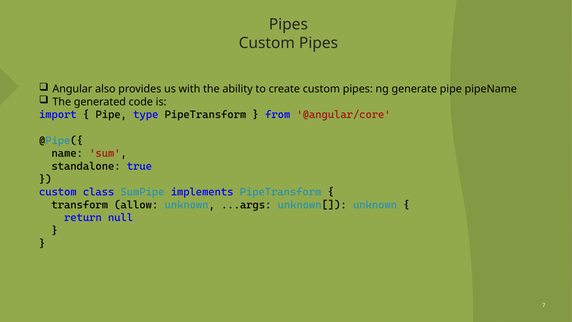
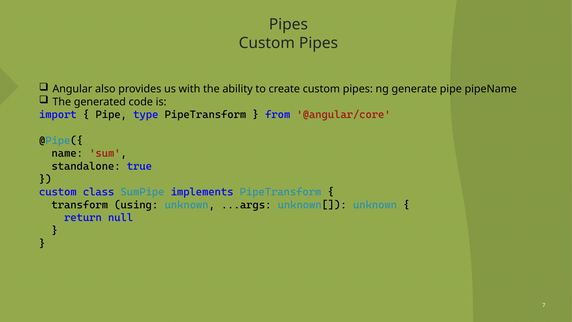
allow: allow -> using
